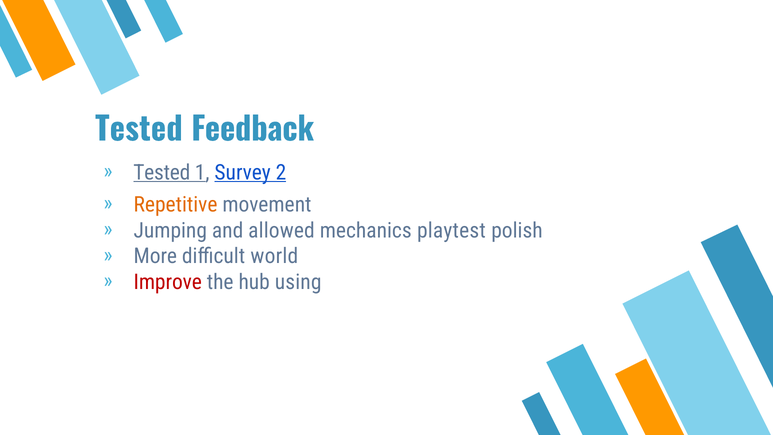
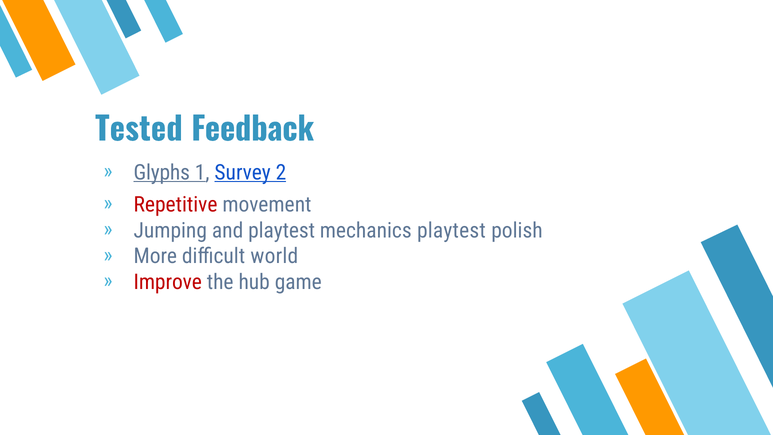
Tested at (162, 172): Tested -> Glyphs
Repetitive colour: orange -> red
and allowed: allowed -> playtest
using: using -> game
